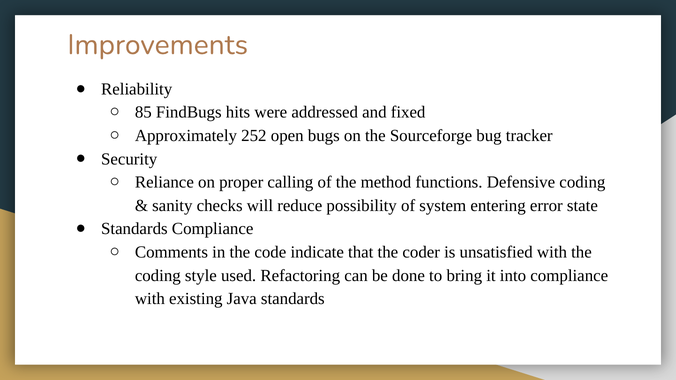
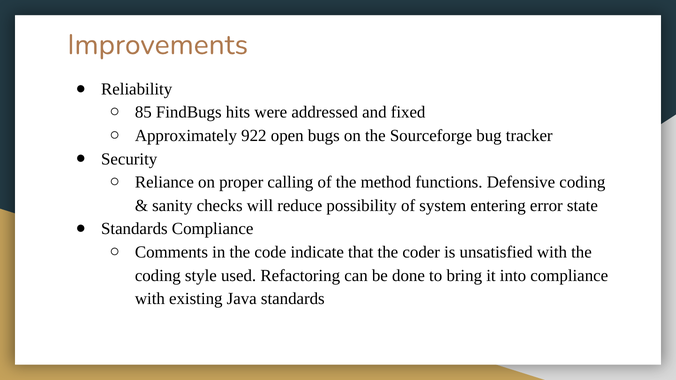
252: 252 -> 922
